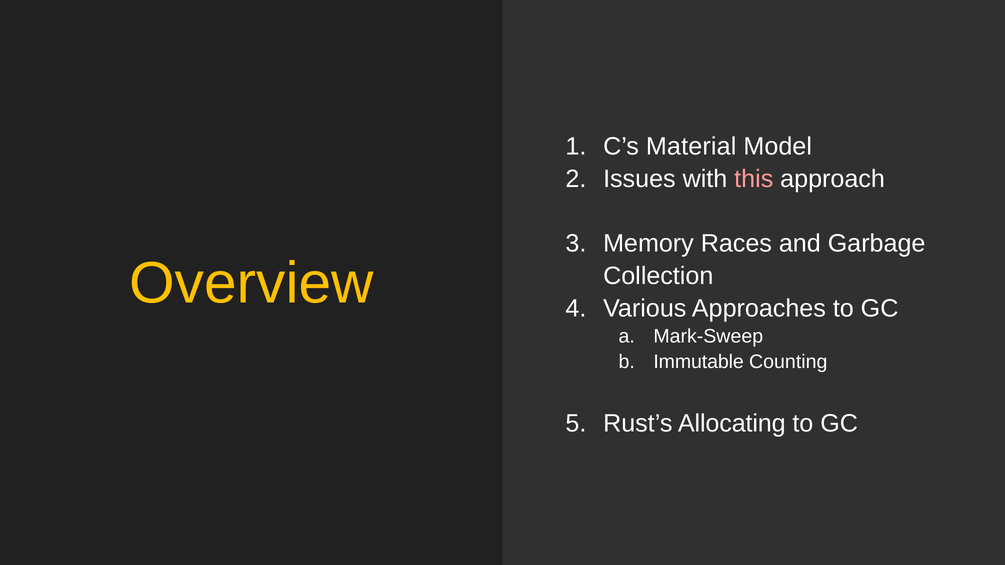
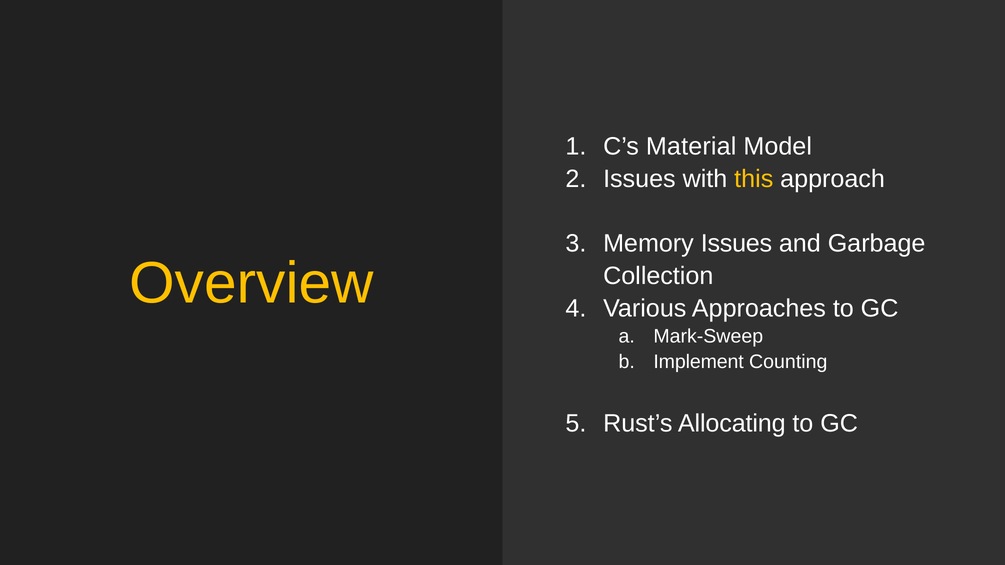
this colour: pink -> yellow
Memory Races: Races -> Issues
Immutable: Immutable -> Implement
